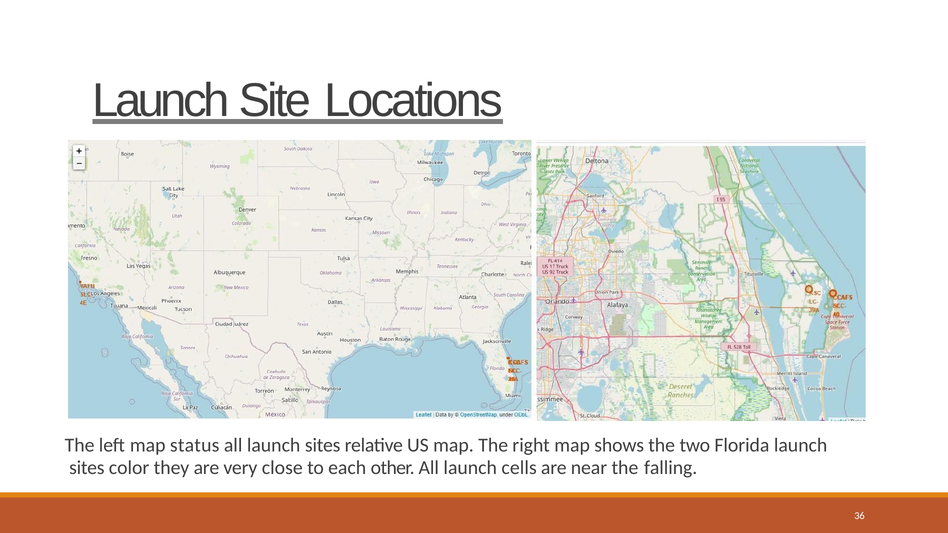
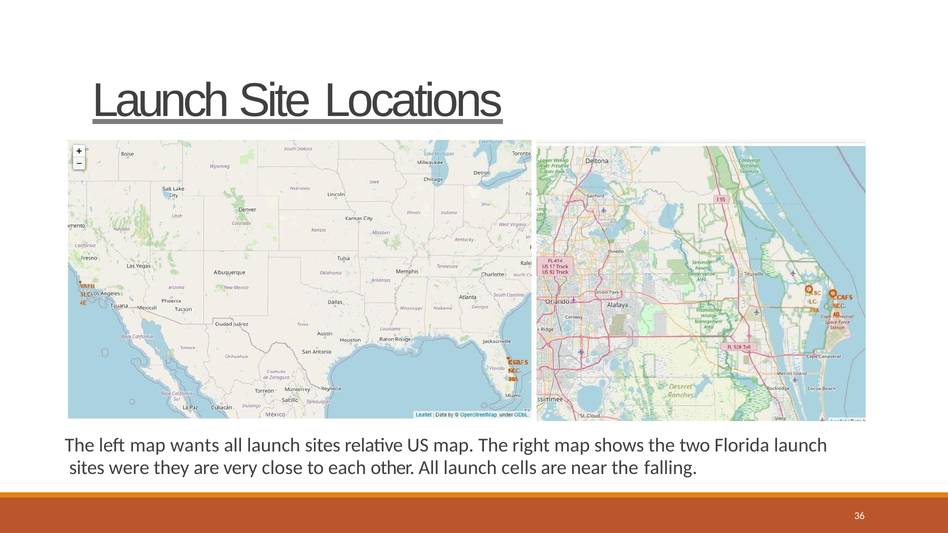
status: status -> wants
color: color -> were
